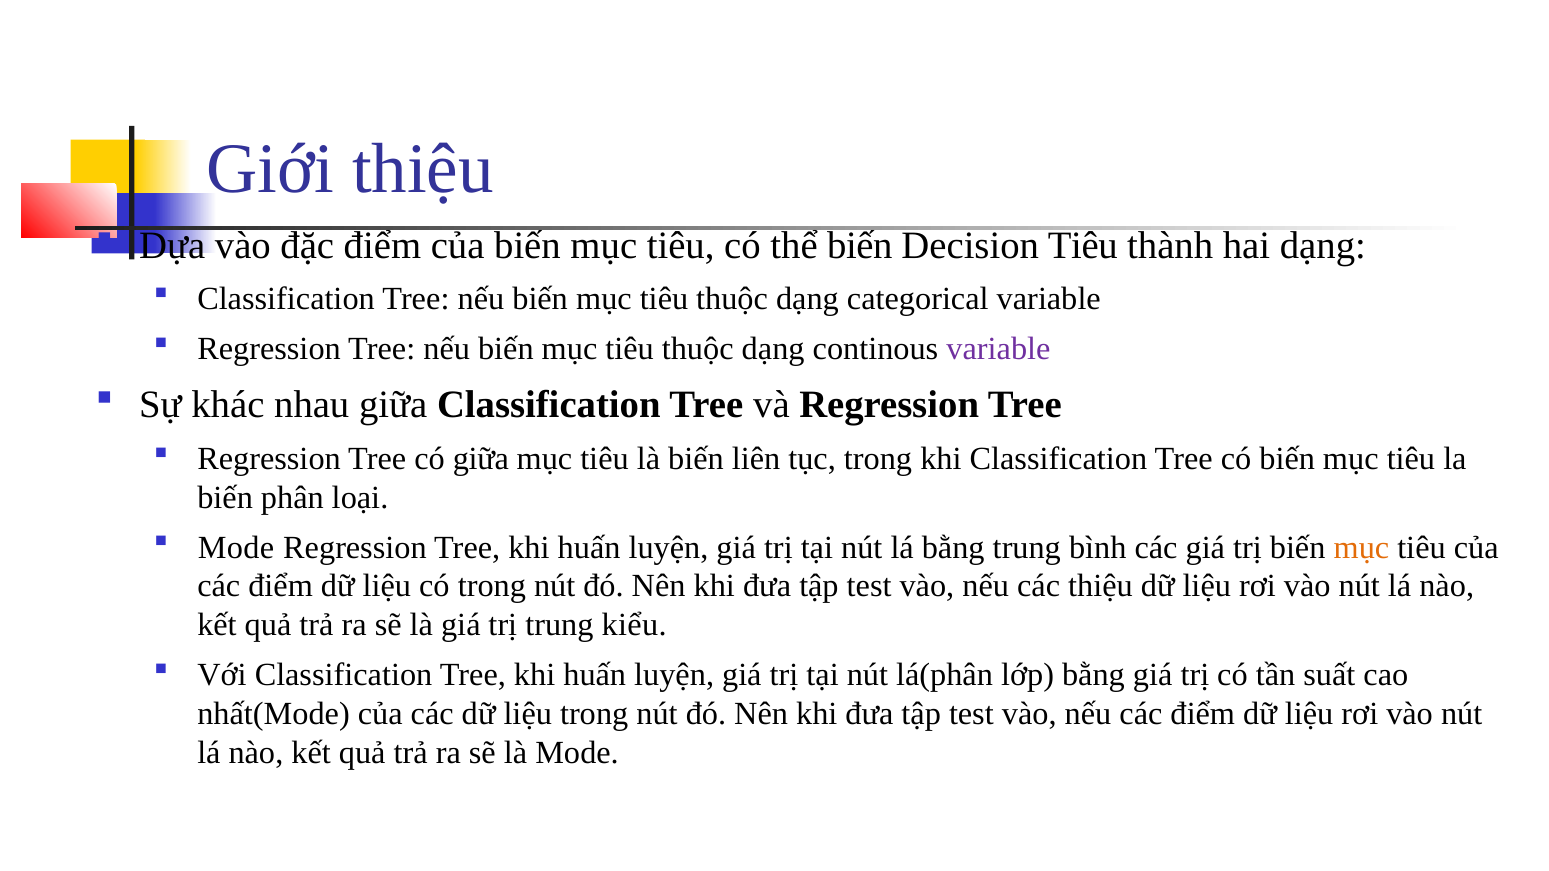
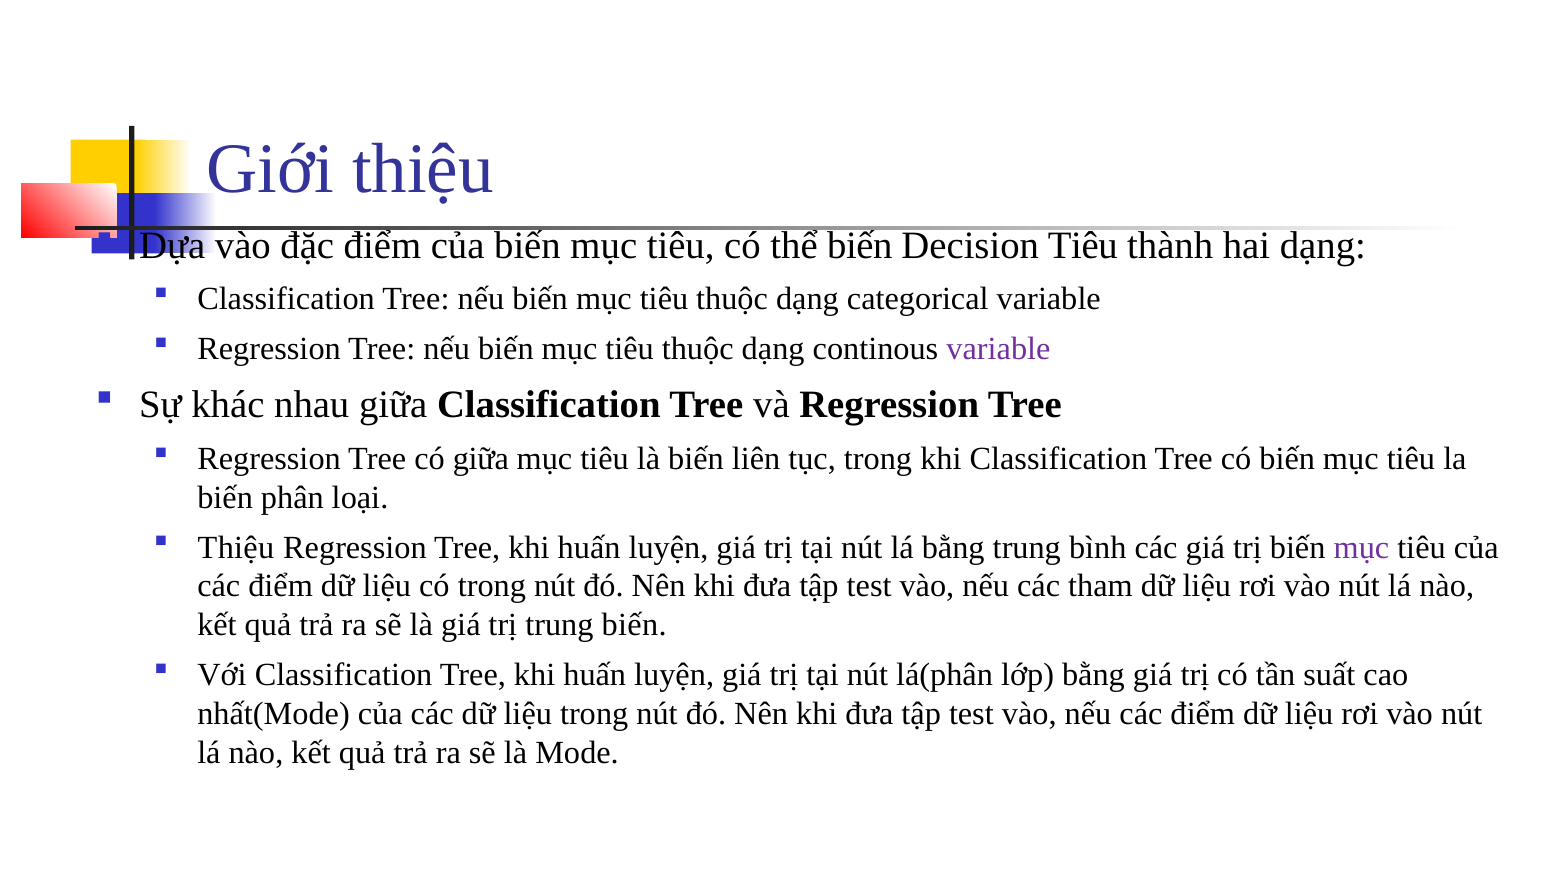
Mode at (236, 548): Mode -> Thiệu
mục at (1361, 548) colour: orange -> purple
các thiệu: thiệu -> tham
trung kiểu: kiểu -> biến
